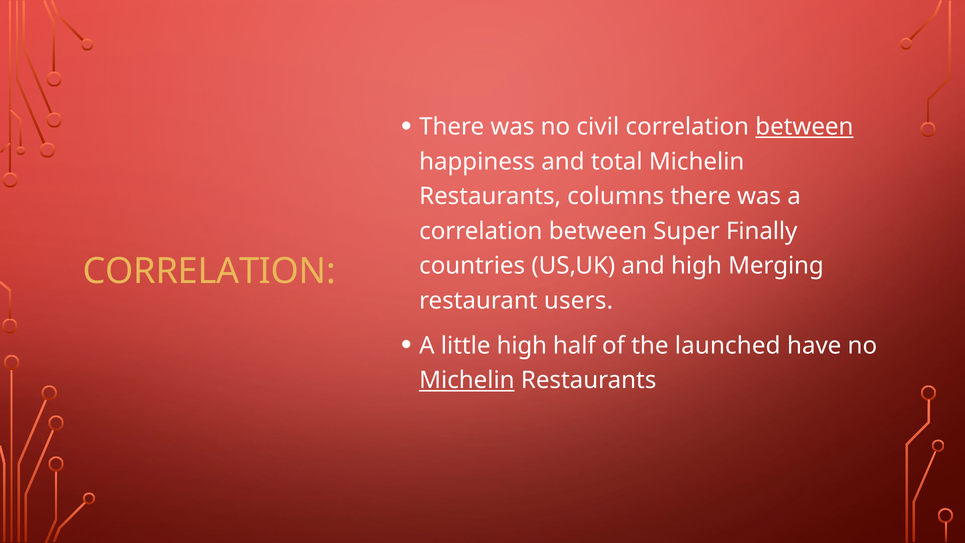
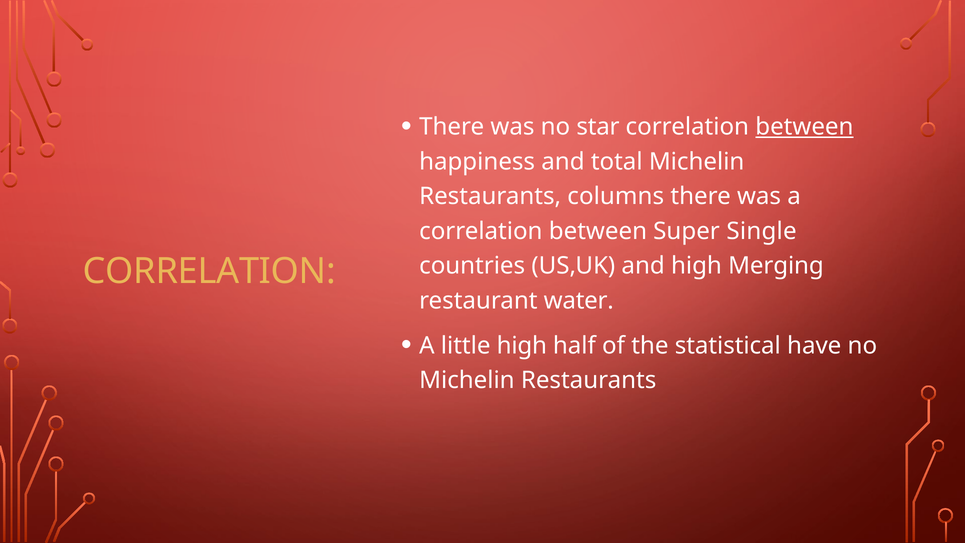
civil: civil -> star
Finally: Finally -> Single
users: users -> water
launched: launched -> statistical
Michelin at (467, 380) underline: present -> none
